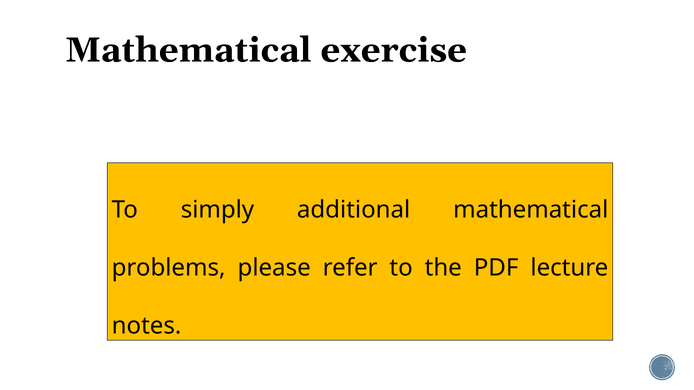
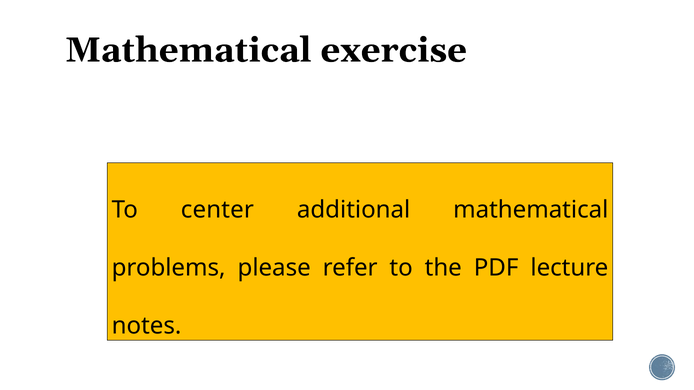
simply: simply -> center
